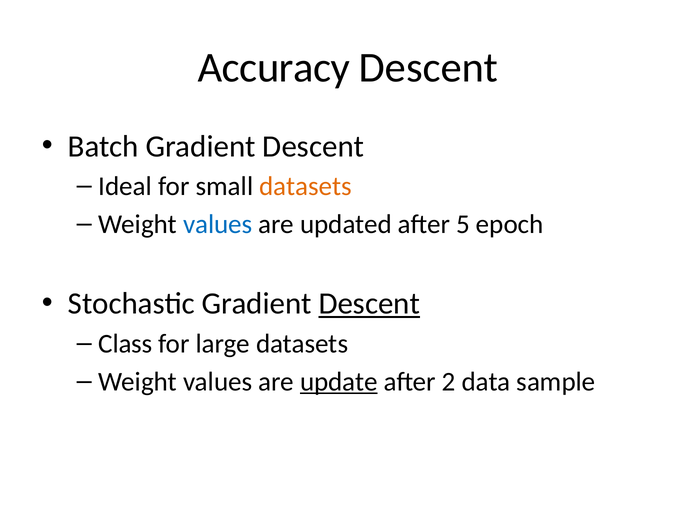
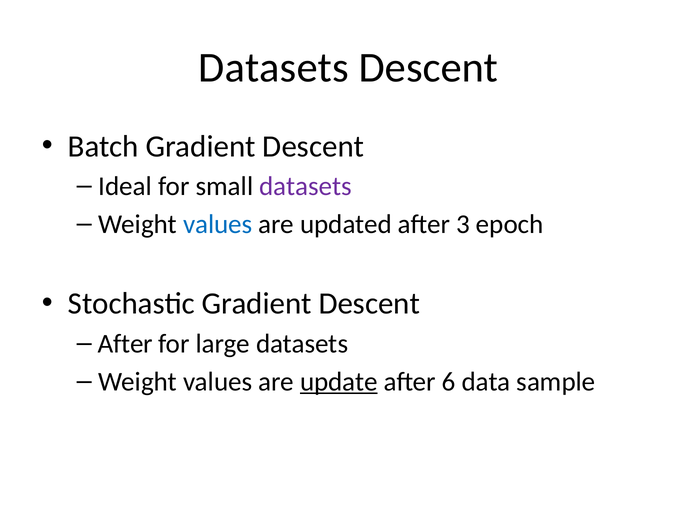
Accuracy at (274, 67): Accuracy -> Datasets
datasets at (305, 186) colour: orange -> purple
5: 5 -> 3
Descent at (369, 304) underline: present -> none
Class at (125, 344): Class -> After
2: 2 -> 6
